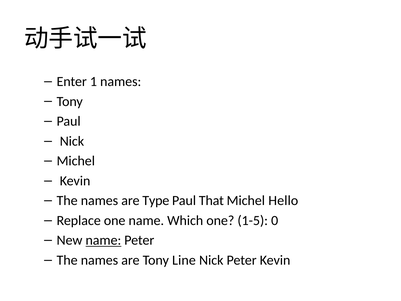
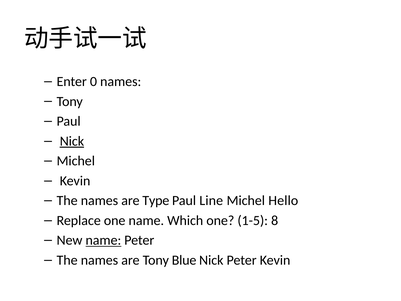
1: 1 -> 0
Nick at (72, 141) underline: none -> present
That: That -> Line
0: 0 -> 8
Line: Line -> Blue
